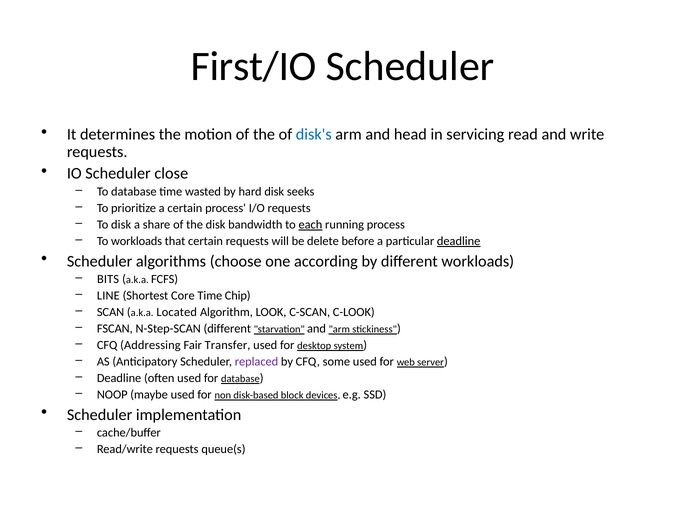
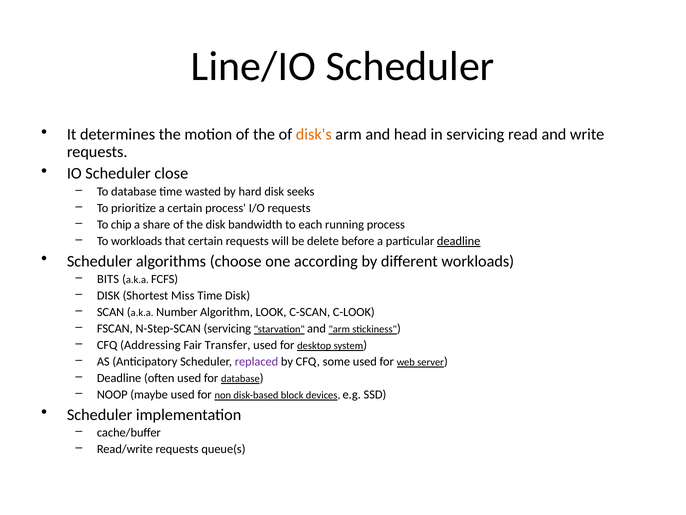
First/IO: First/IO -> Line/IO
disk's colour: blue -> orange
To disk: disk -> chip
each underline: present -> none
LINE at (108, 295): LINE -> DISK
Core: Core -> Miss
Time Chip: Chip -> Disk
Located: Located -> Number
N-Step-SCAN different: different -> servicing
